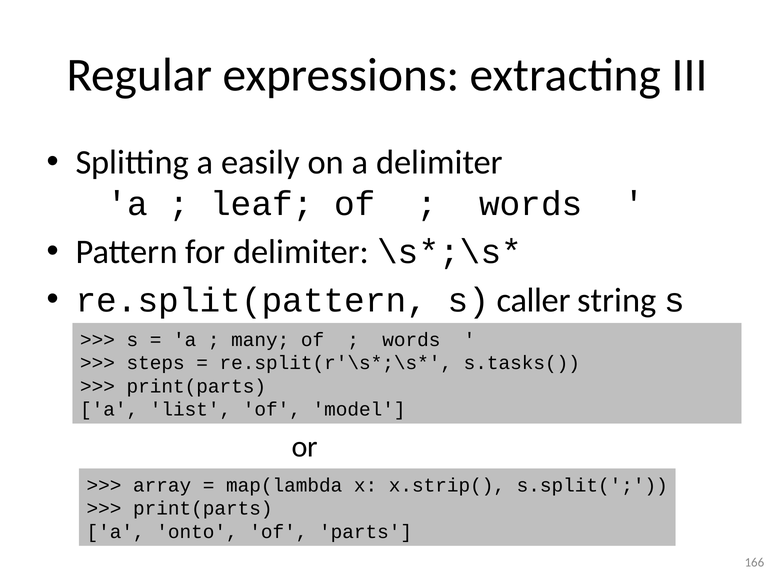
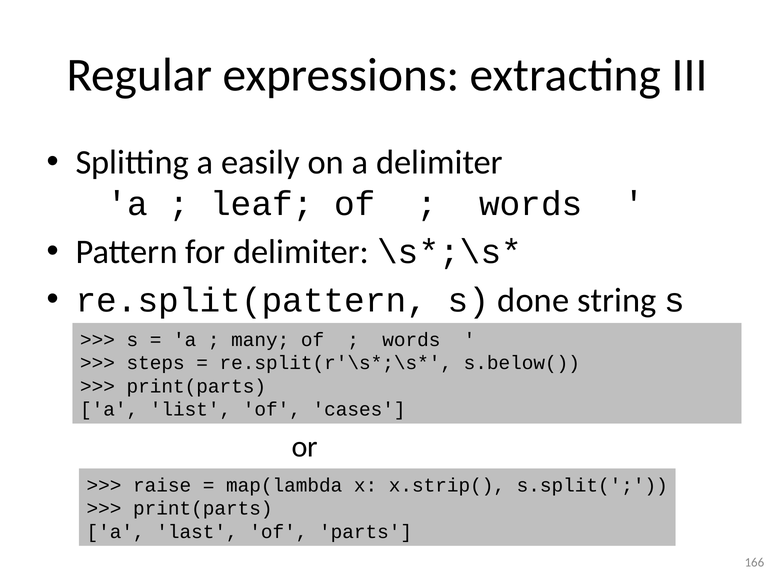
caller: caller -> done
s.tasks(: s.tasks( -> s.below(
model: model -> cases
array: array -> raise
onto: onto -> last
